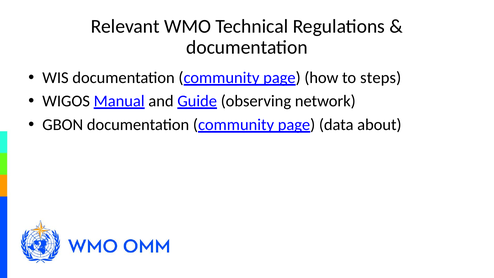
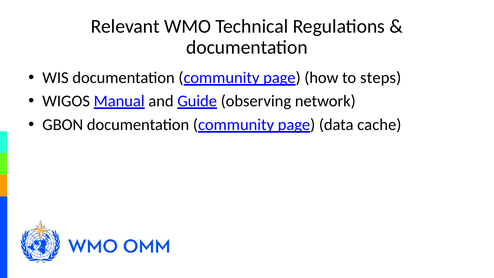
about: about -> cache
